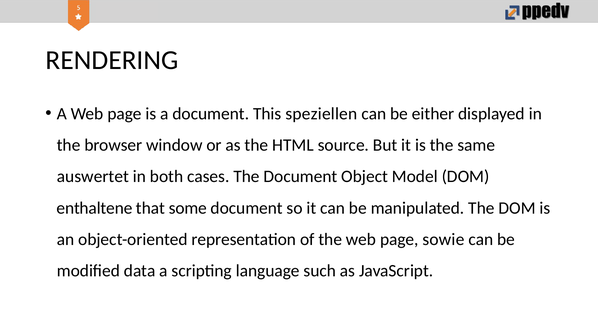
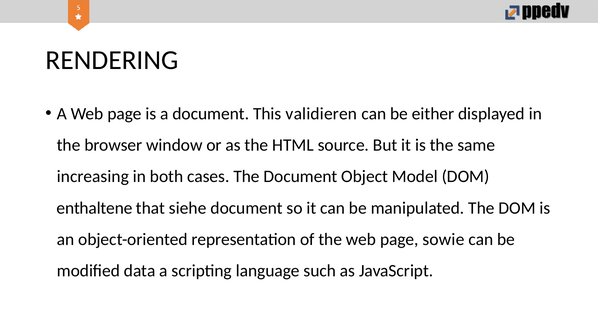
speziellen: speziellen -> validieren
auswertet: auswertet -> increasing
some: some -> siehe
